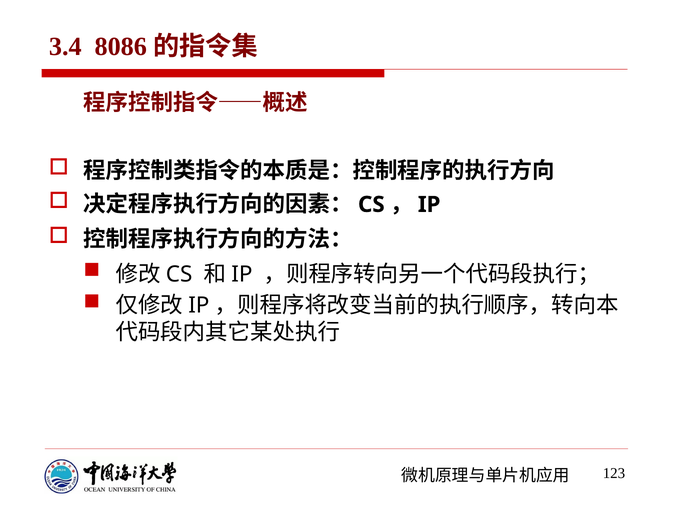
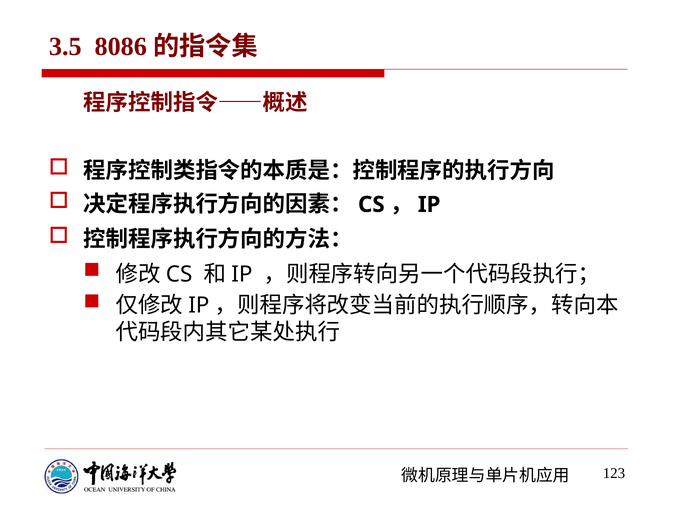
3.4: 3.4 -> 3.5
